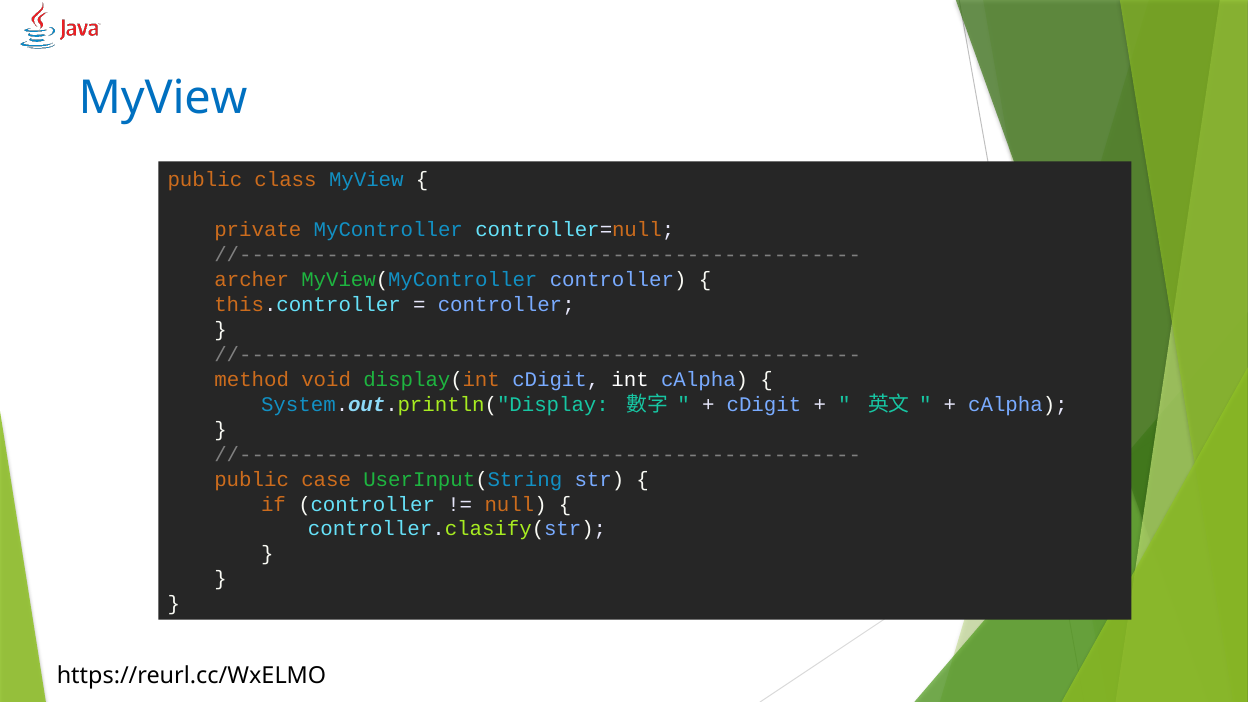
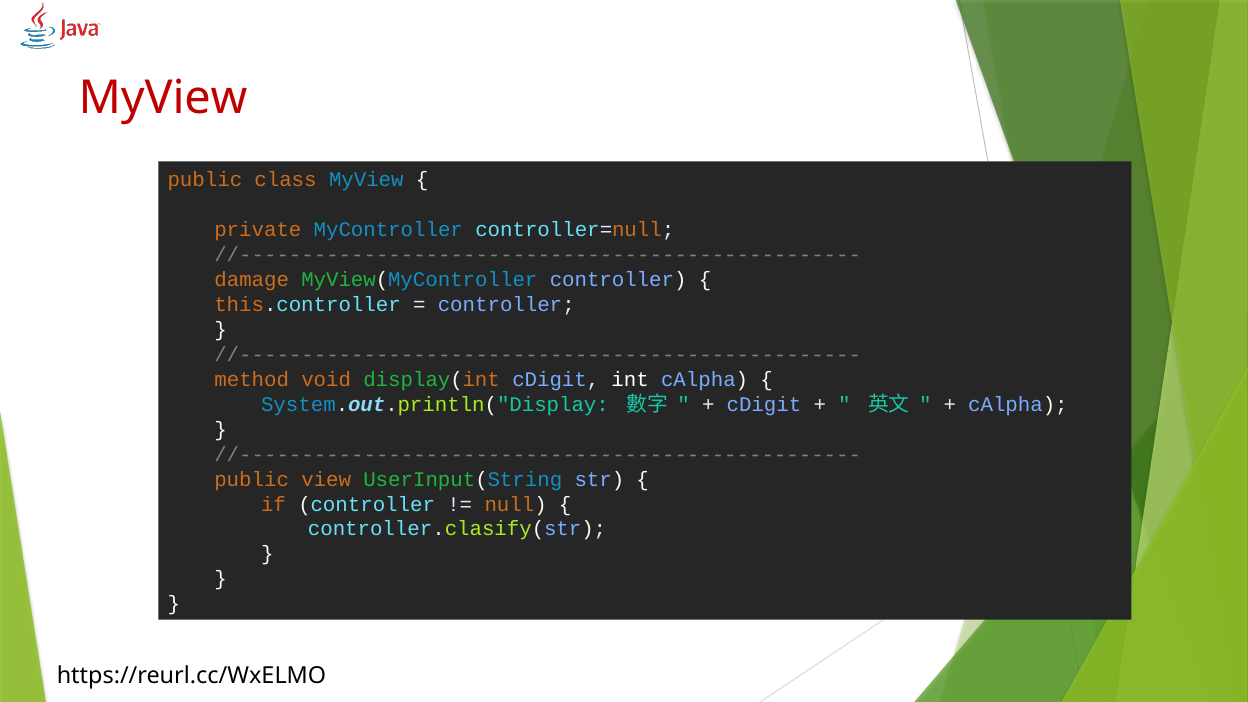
MyView at (163, 98) colour: blue -> red
archer: archer -> damage
case: case -> view
